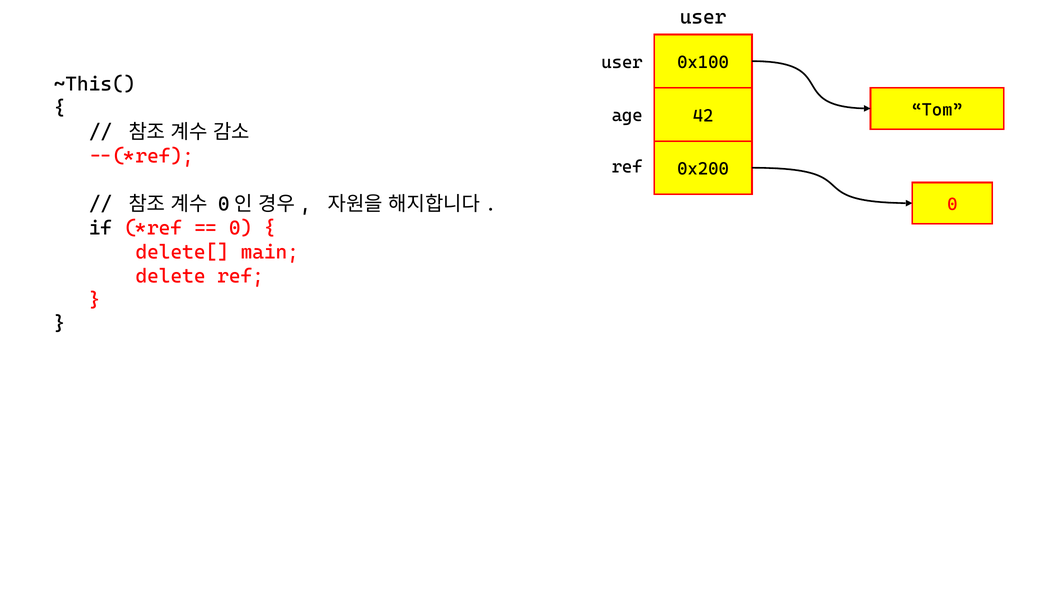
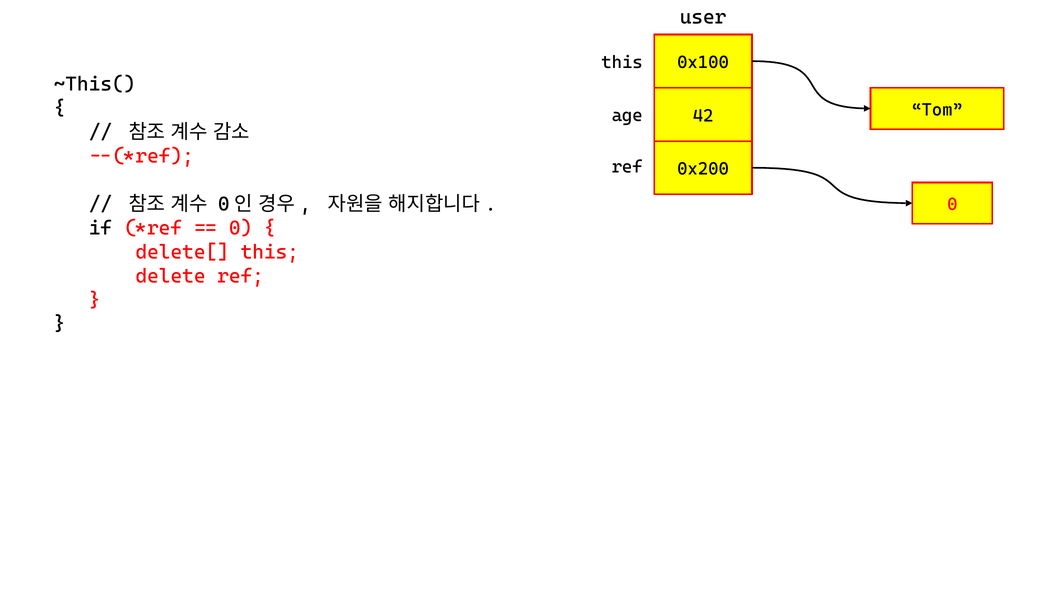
user at (622, 62): user -> this
delete[ main: main -> this
